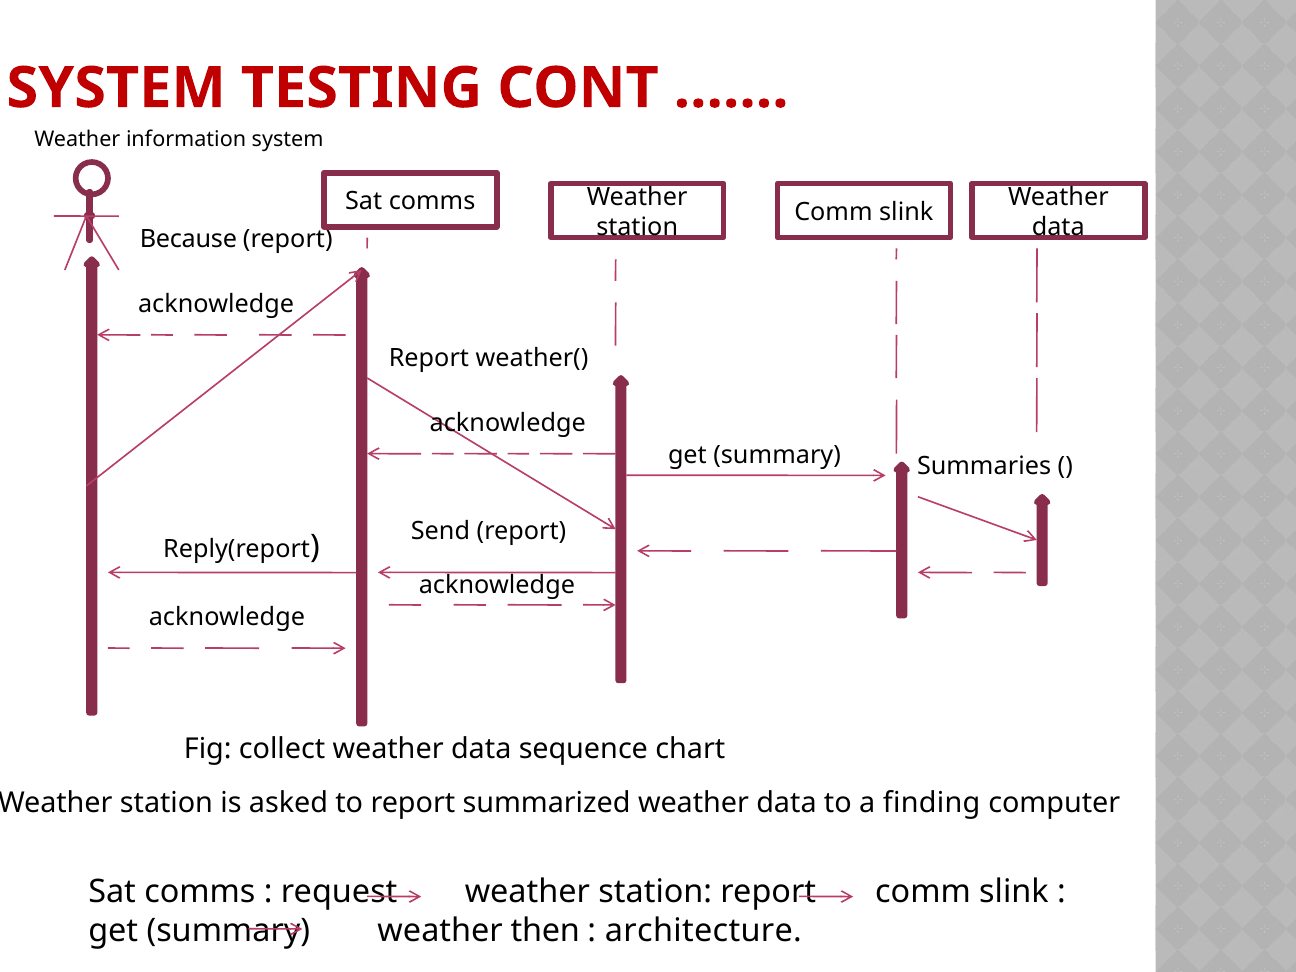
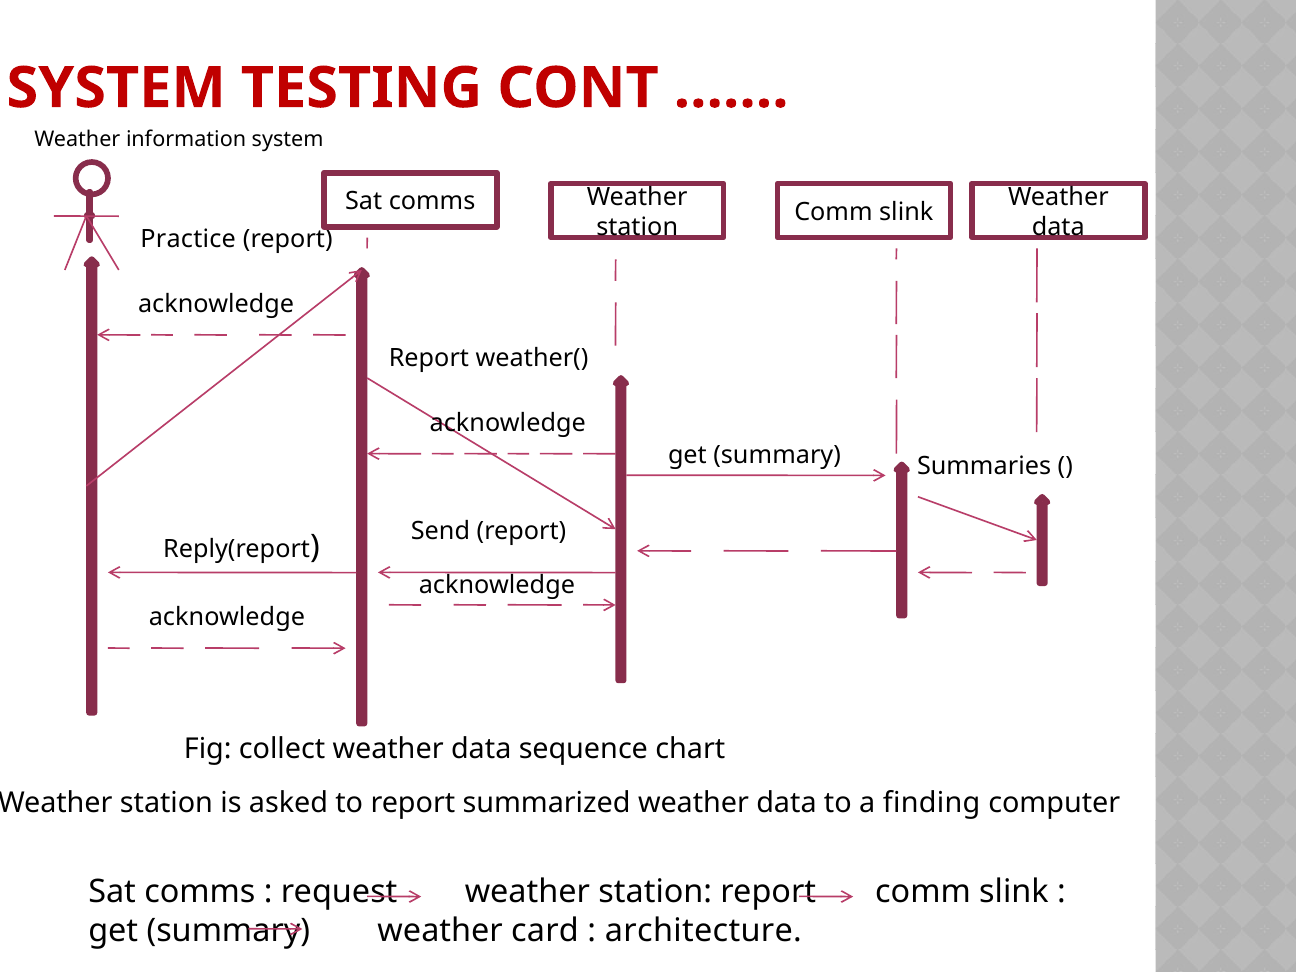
Because: Because -> Practice
then: then -> card
